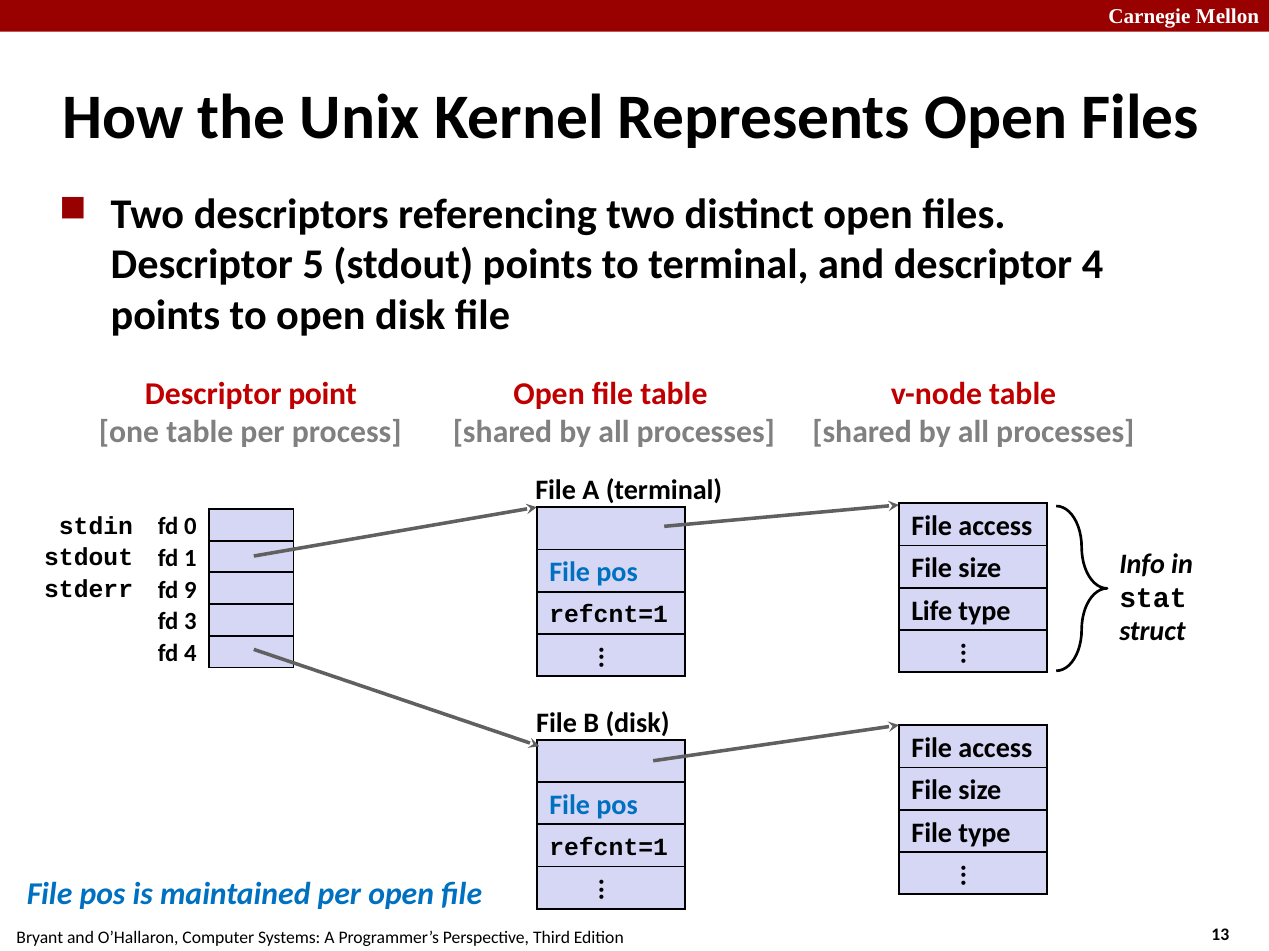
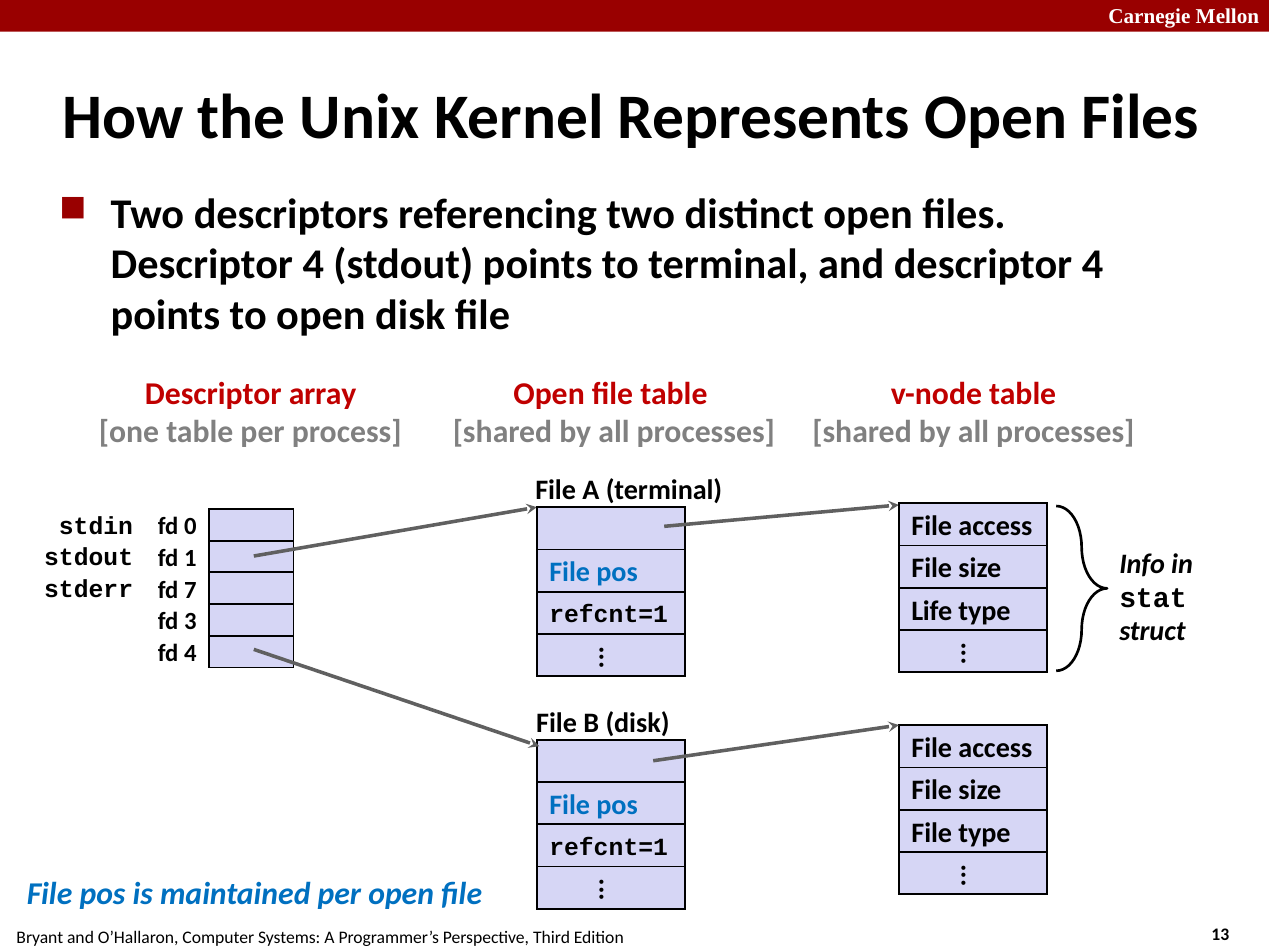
5 at (313, 265): 5 -> 4
point: point -> array
9: 9 -> 7
